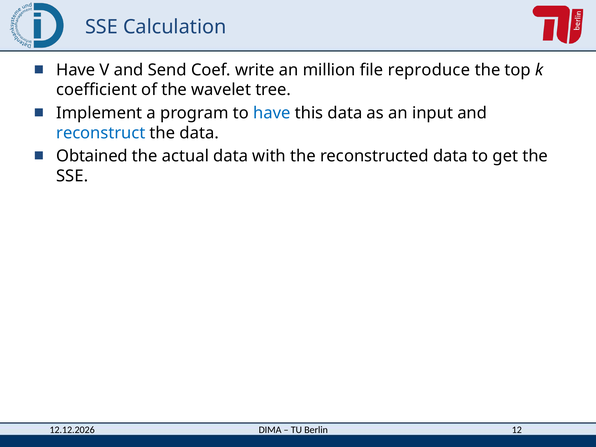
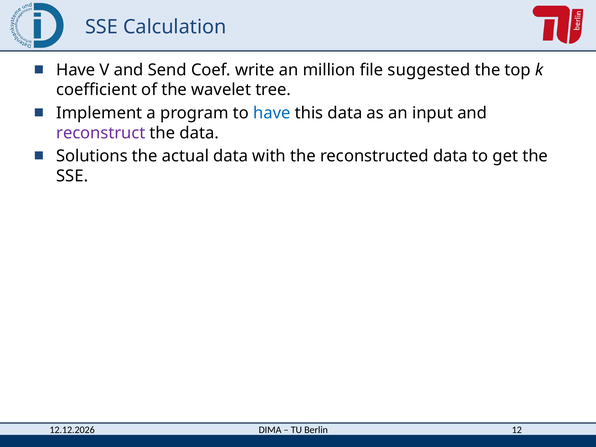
reproduce: reproduce -> suggested
reconstruct colour: blue -> purple
Obtained: Obtained -> Solutions
